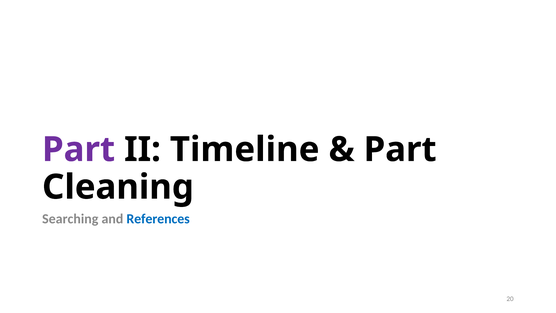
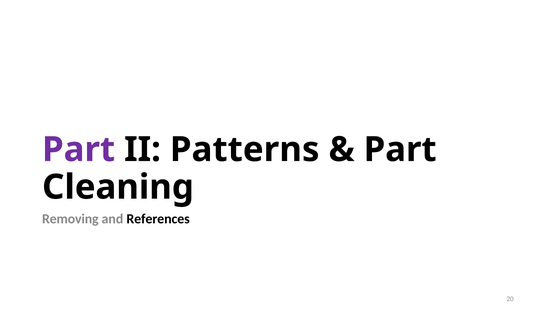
Timeline: Timeline -> Patterns
Searching: Searching -> Removing
References colour: blue -> black
